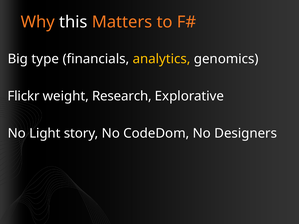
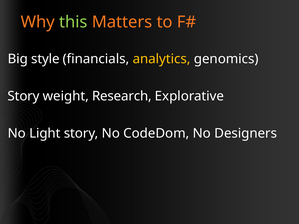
this colour: white -> light green
type: type -> style
Flickr at (24, 96): Flickr -> Story
